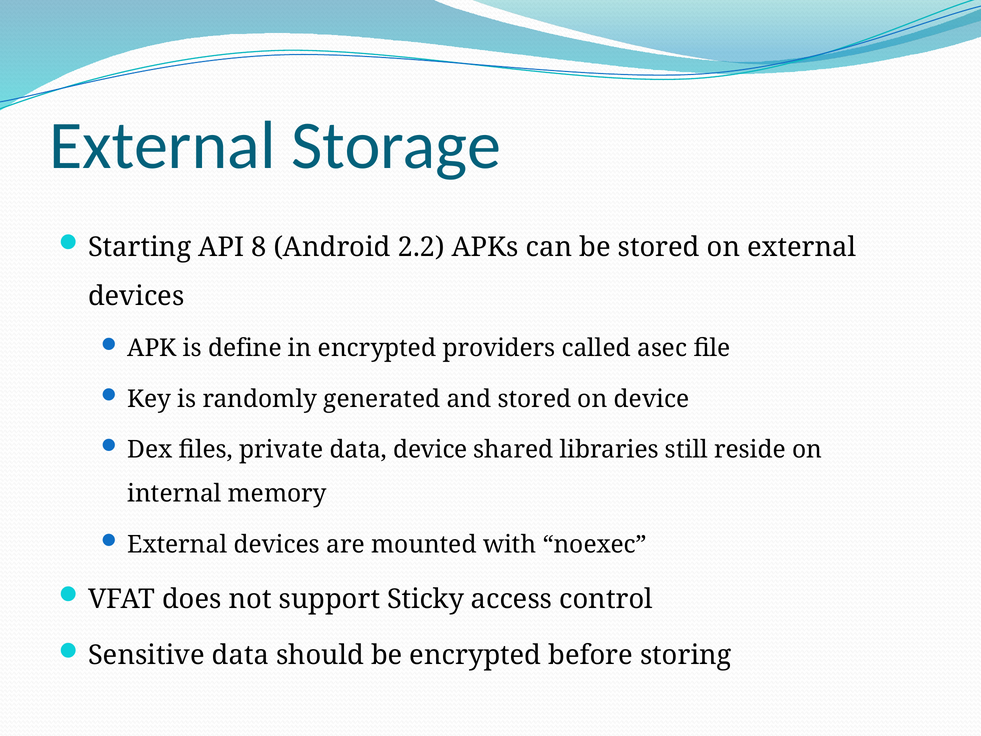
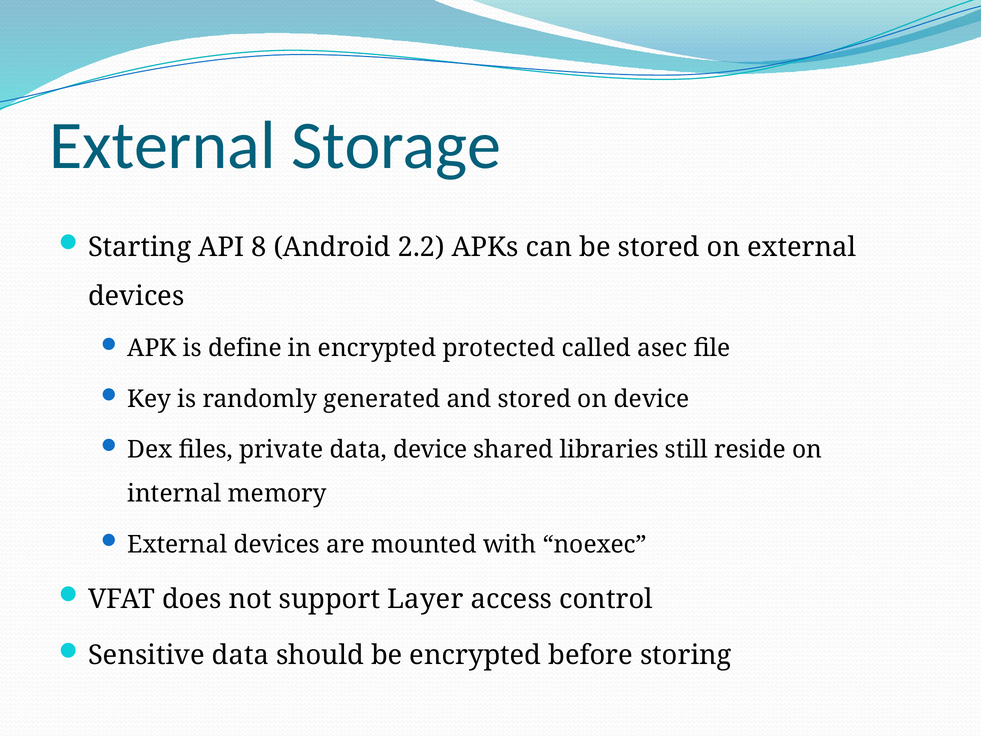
providers: providers -> protected
Sticky: Sticky -> Layer
